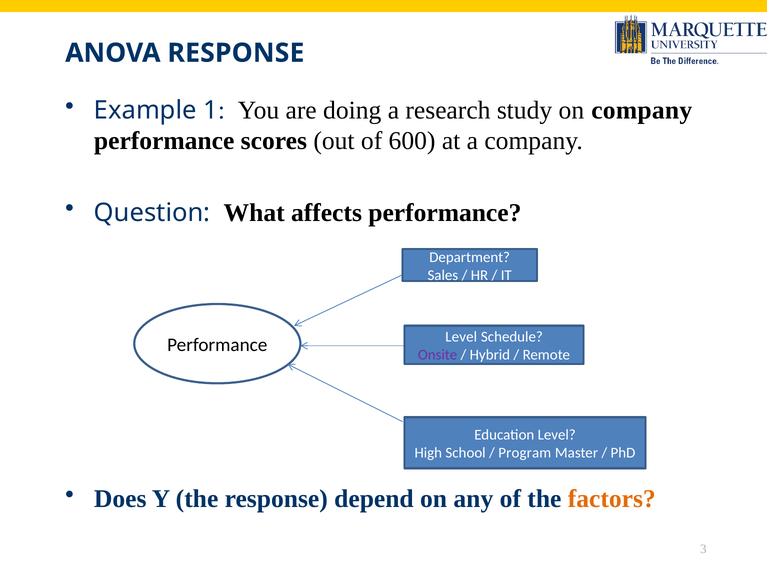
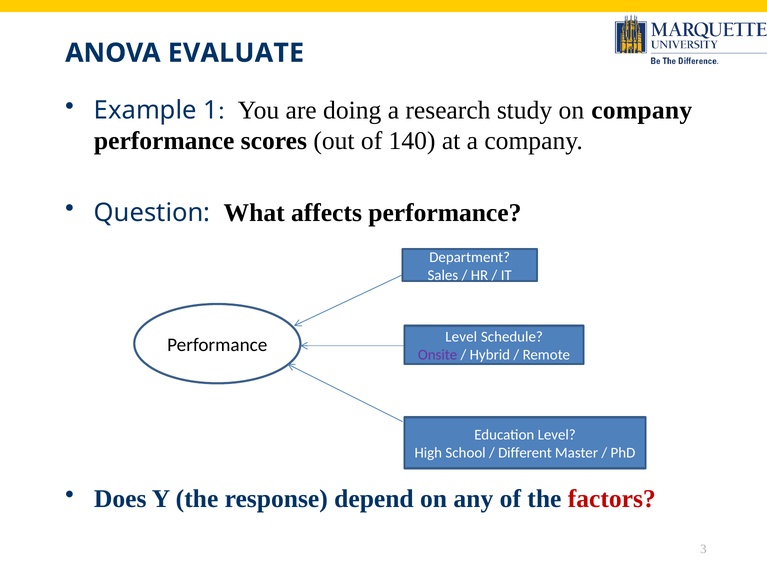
ANOVA RESPONSE: RESPONSE -> EVALUATE
600: 600 -> 140
Program: Program -> Different
factors colour: orange -> red
